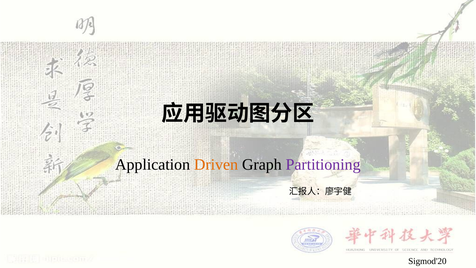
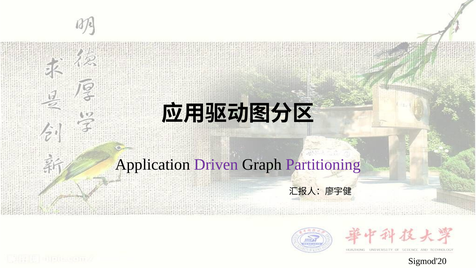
Driven colour: orange -> purple
